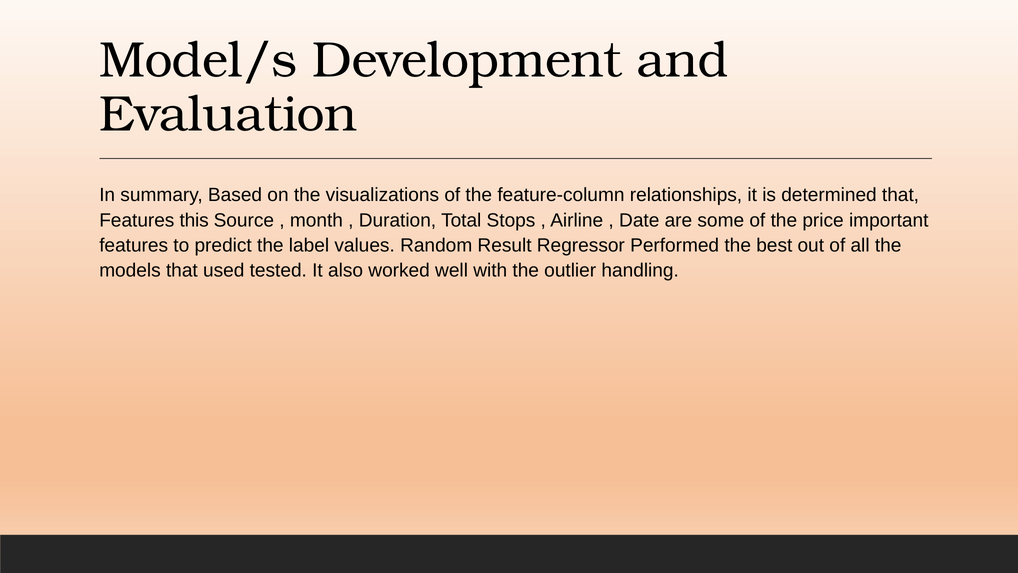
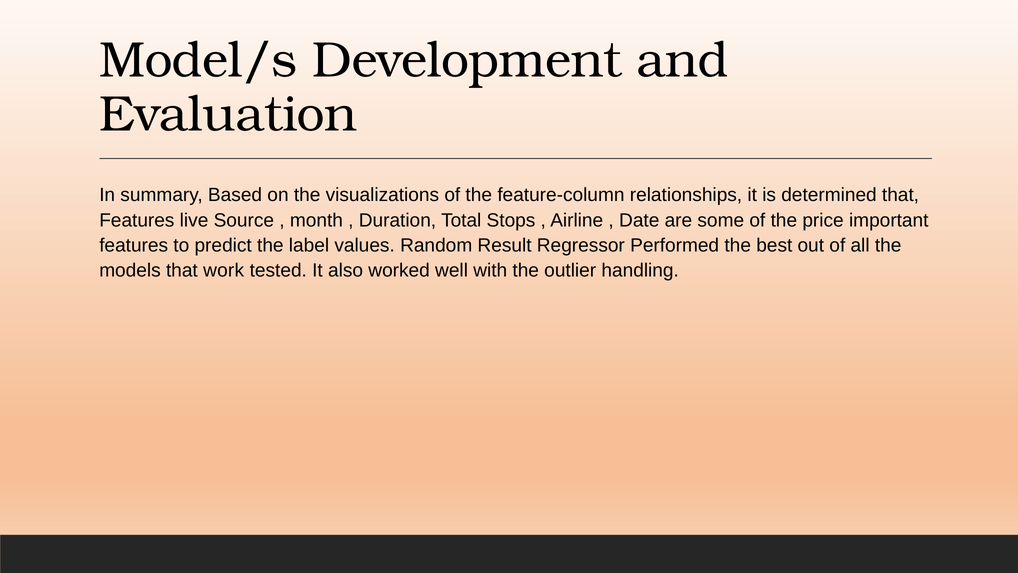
this: this -> live
used: used -> work
